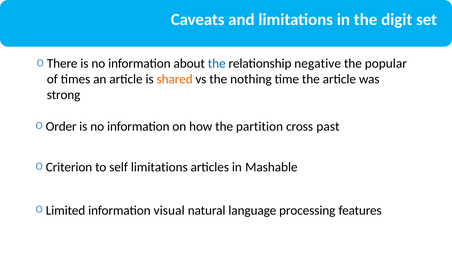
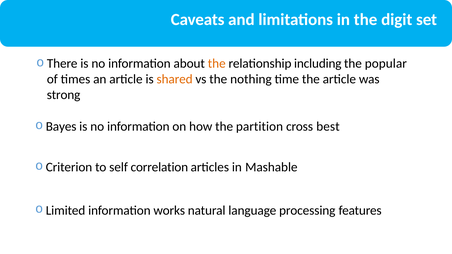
the at (217, 64) colour: blue -> orange
negative: negative -> including
Order: Order -> Bayes
past: past -> best
self limitations: limitations -> correlation
visual: visual -> works
